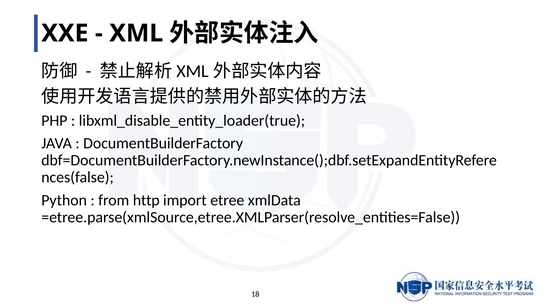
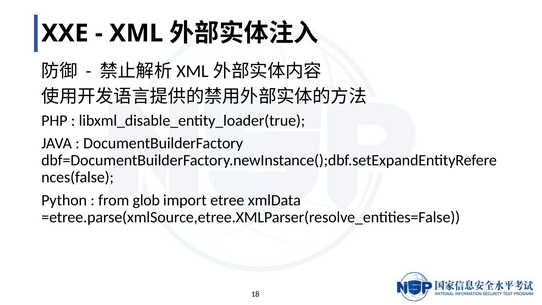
http: http -> glob
